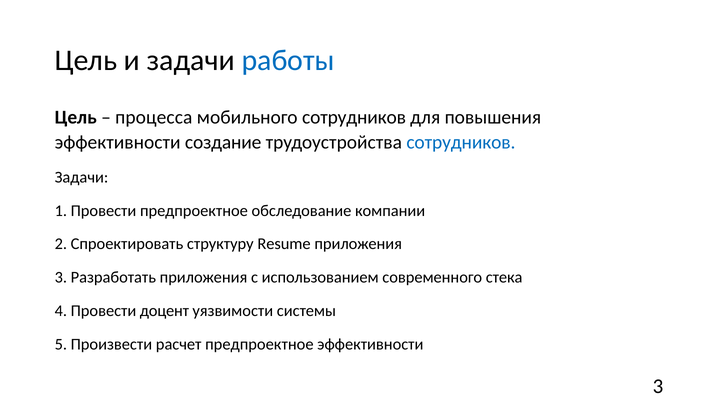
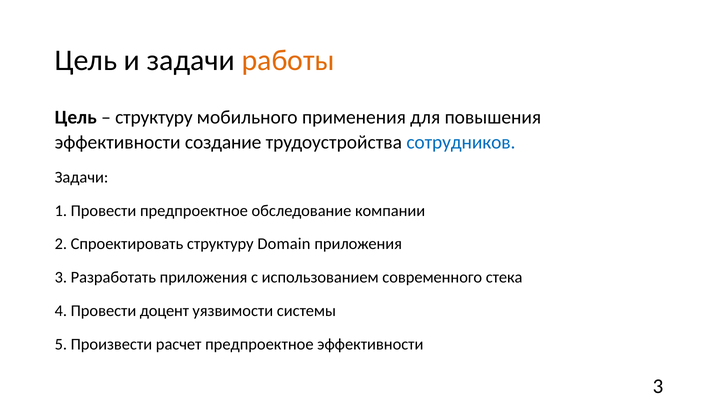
работы colour: blue -> orange
процесса at (154, 117): процесса -> структуру
мобильного сотрудников: сотрудников -> применения
Resume: Resume -> Domain
